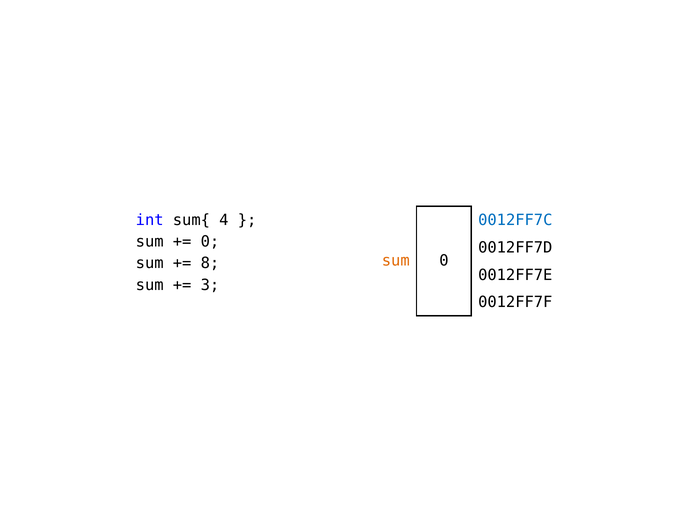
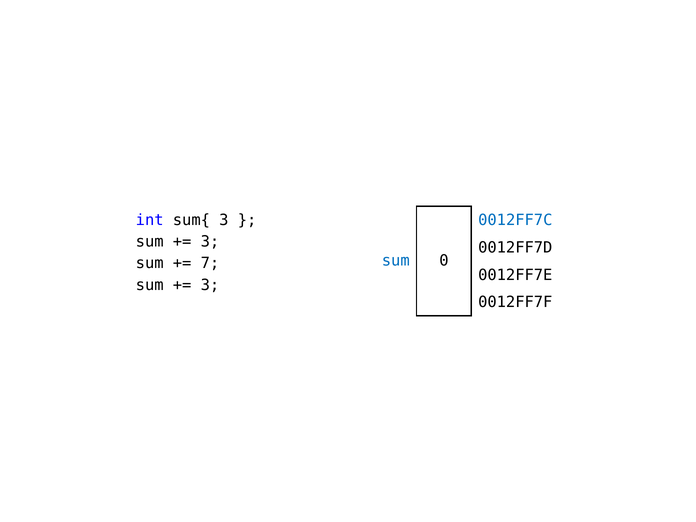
sum{ 4: 4 -> 3
0 at (210, 242): 0 -> 3
sum at (396, 261) colour: orange -> blue
8: 8 -> 7
